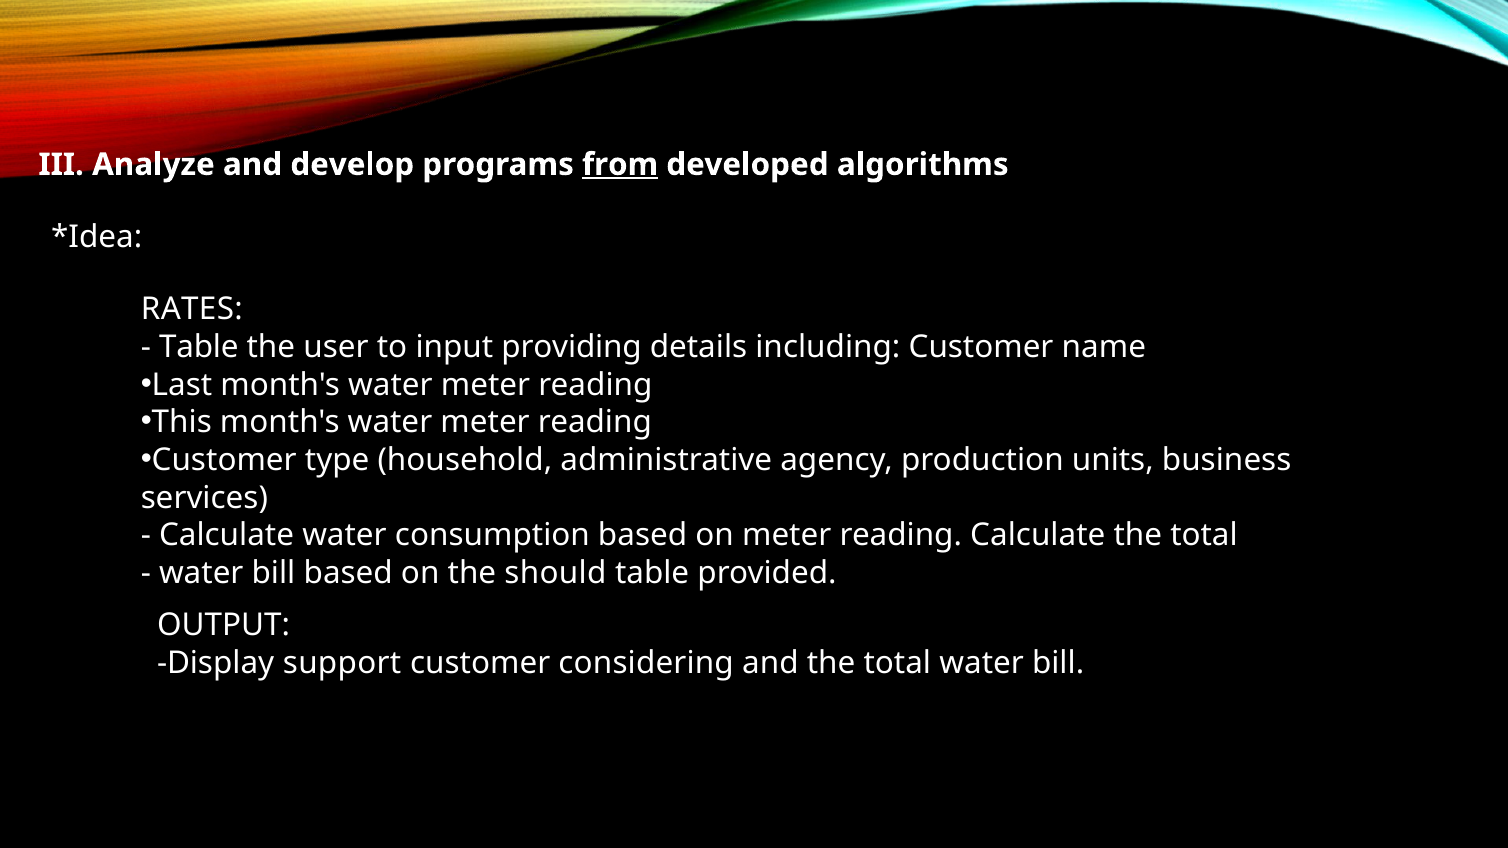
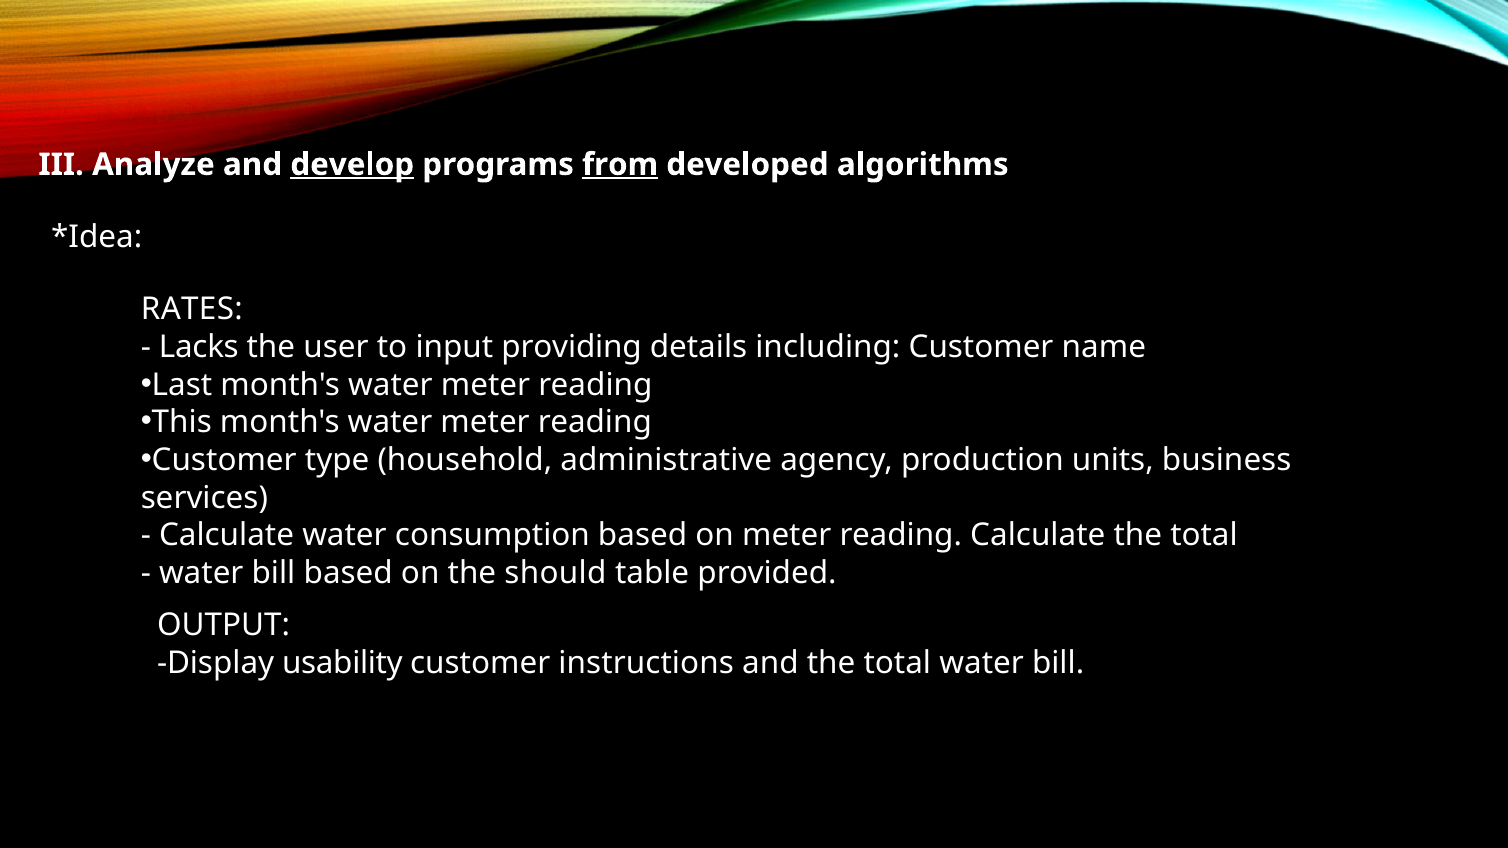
develop underline: none -> present
Table at (199, 347): Table -> Lacks
support: support -> usability
considering: considering -> instructions
